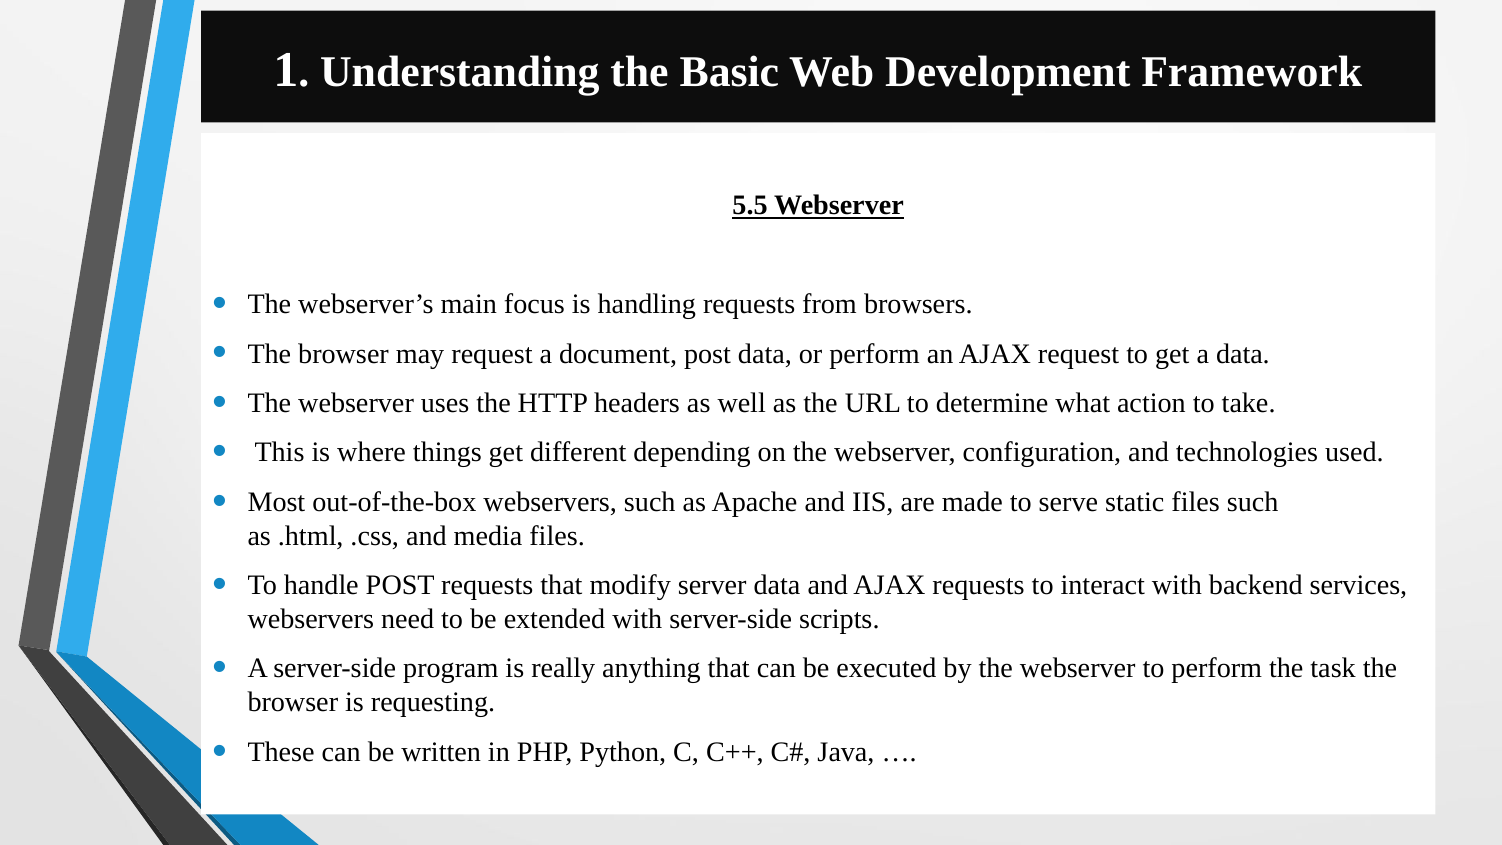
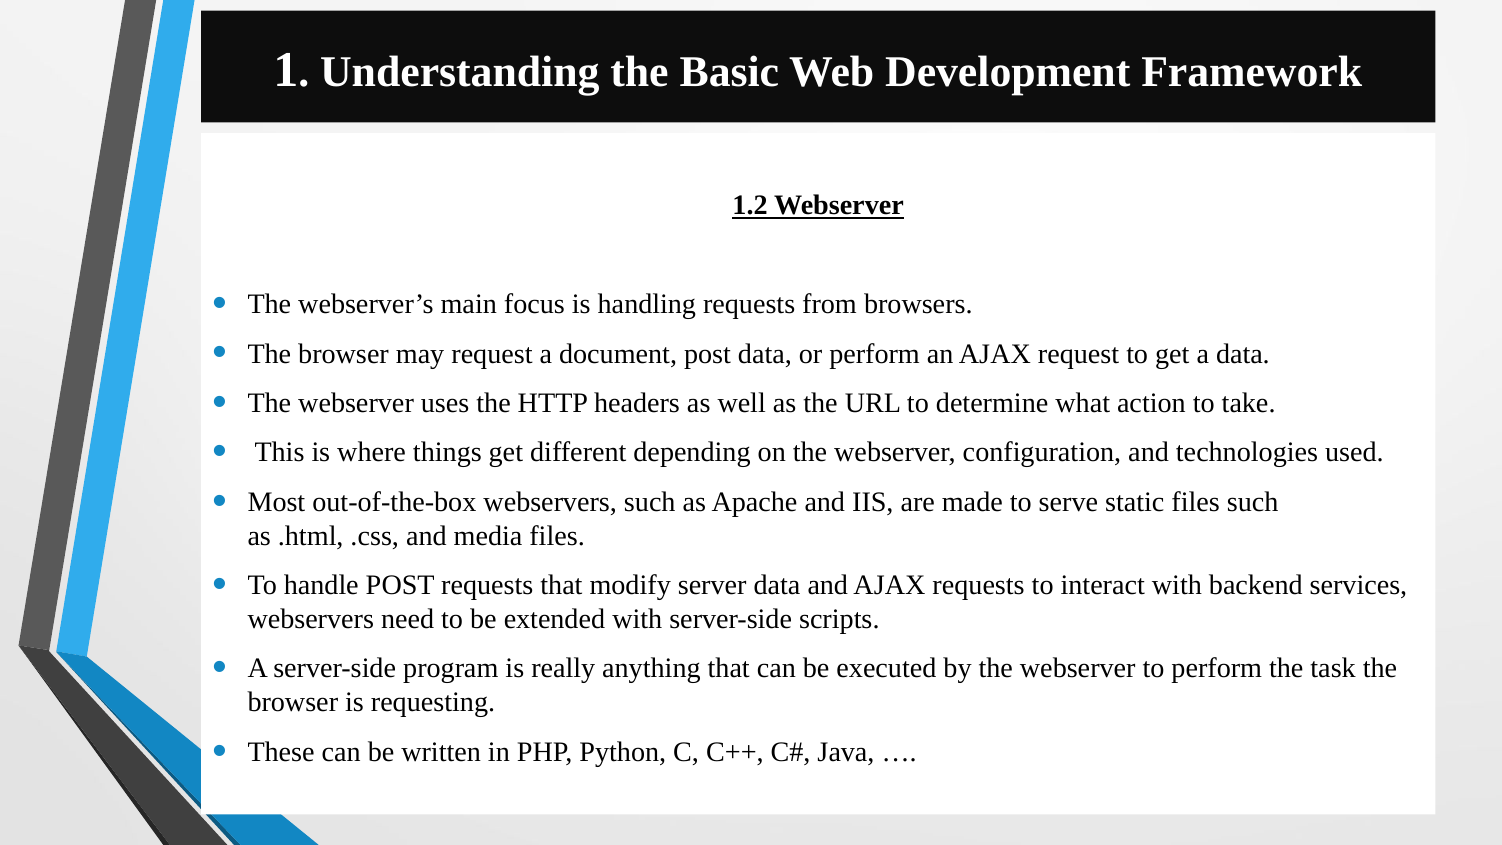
5.5: 5.5 -> 1.2
